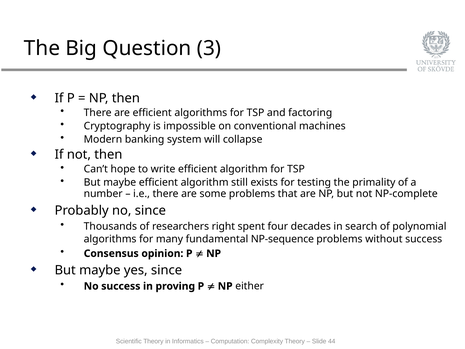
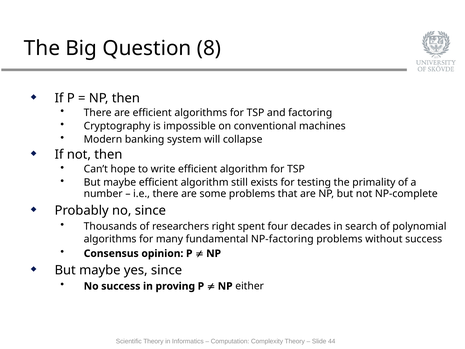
3: 3 -> 8
NP-sequence: NP-sequence -> NP-factoring
